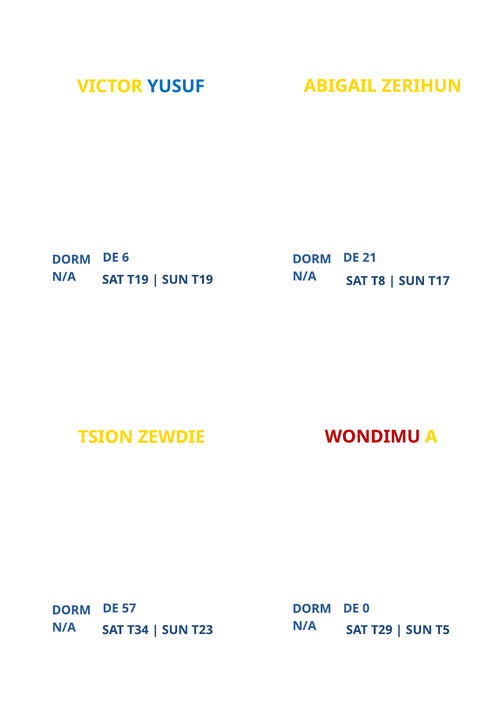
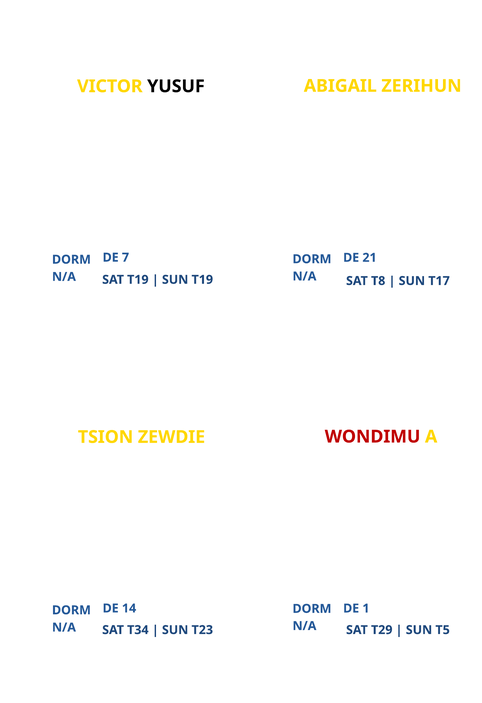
YUSUF colour: blue -> black
6: 6 -> 7
57: 57 -> 14
0: 0 -> 1
